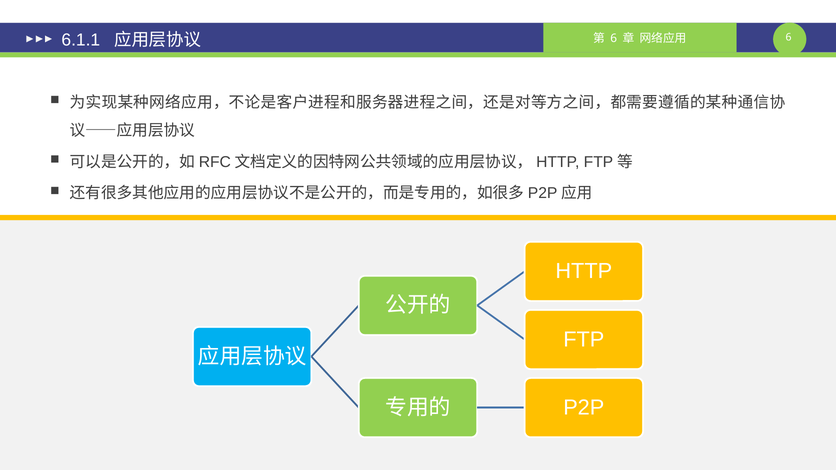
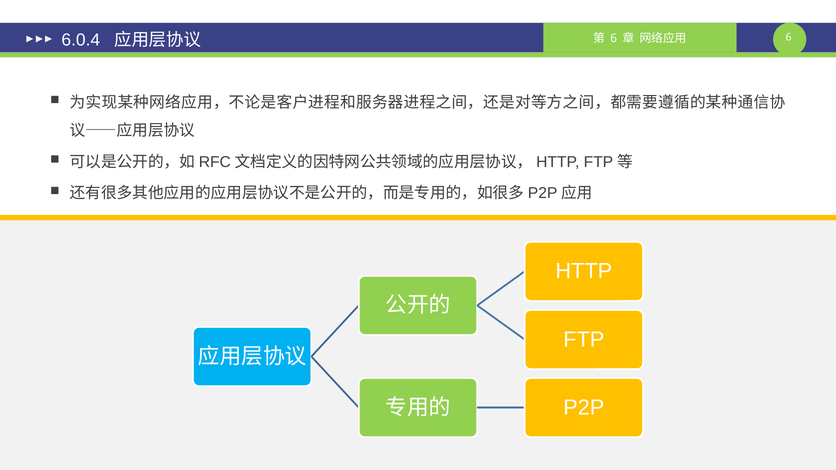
6.1.1: 6.1.1 -> 6.0.4
